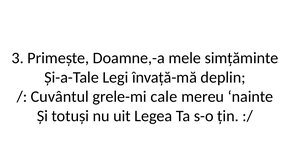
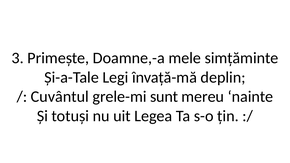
cale: cale -> sunt
